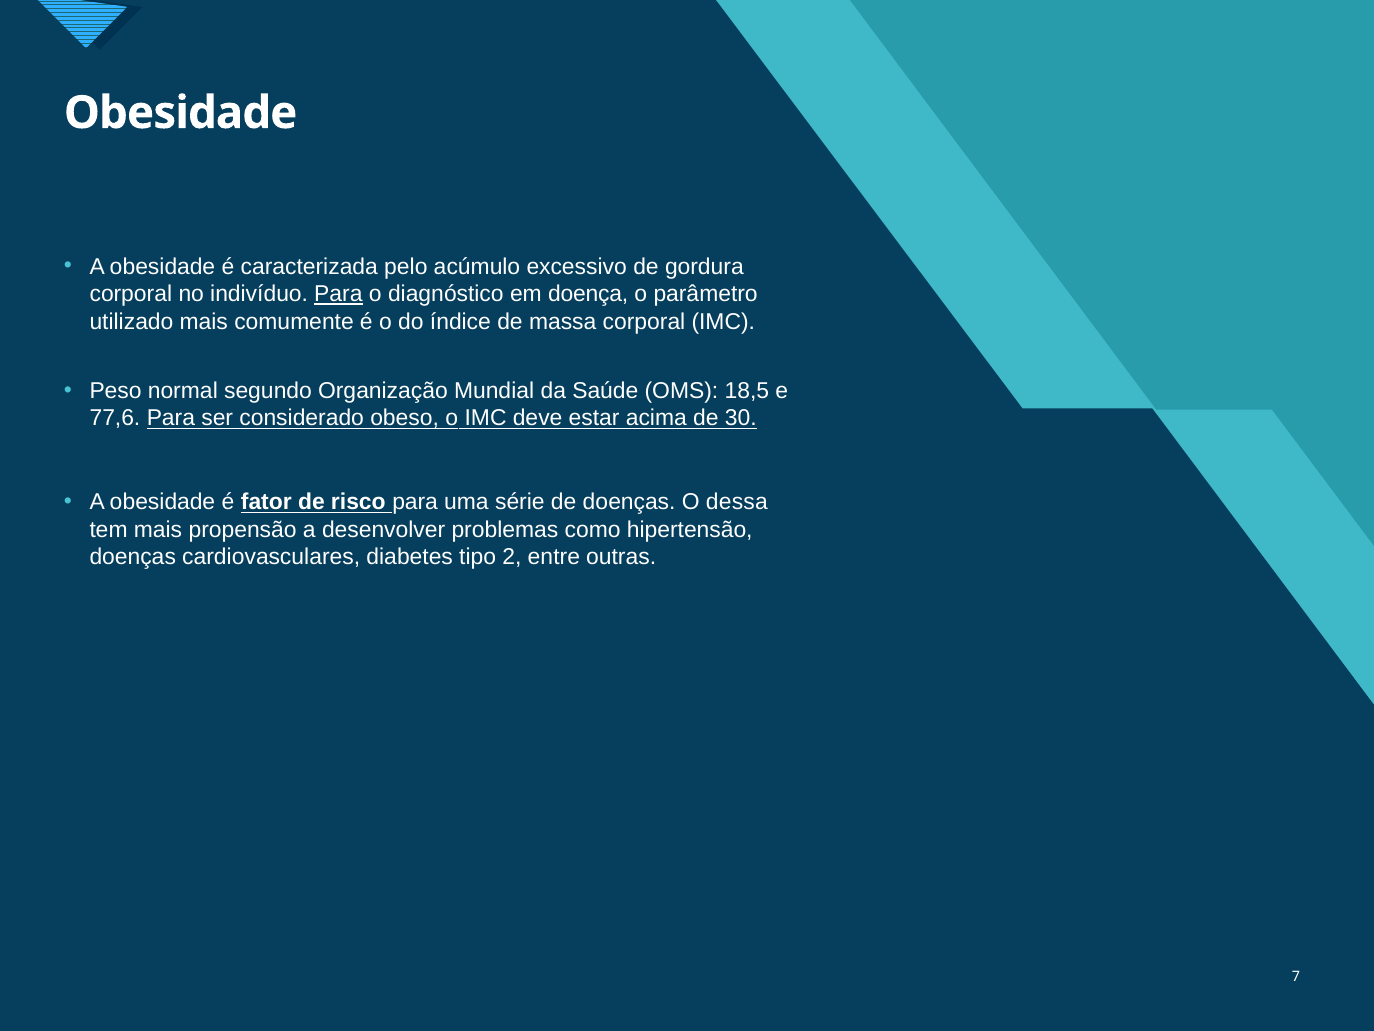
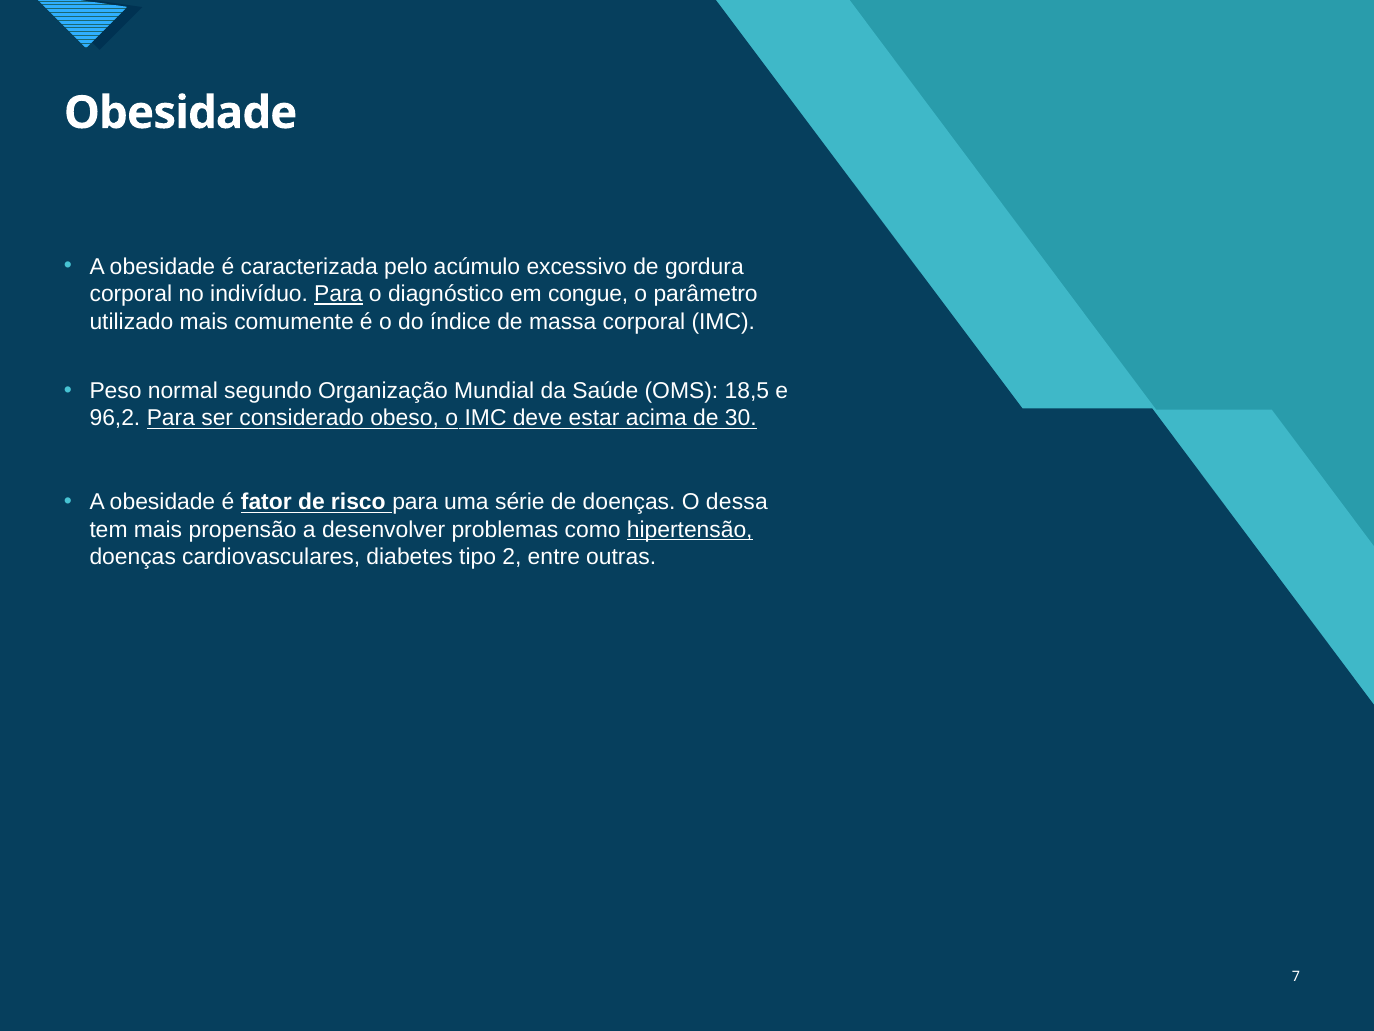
doença: doença -> congue
77,6: 77,6 -> 96,2
hipertensão underline: none -> present
